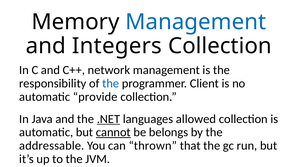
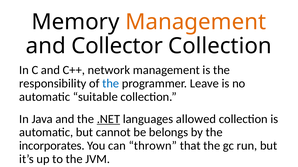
Management at (196, 22) colour: blue -> orange
Integers: Integers -> Collector
Client: Client -> Leave
provide: provide -> suitable
cannot underline: present -> none
addressable: addressable -> incorporates
